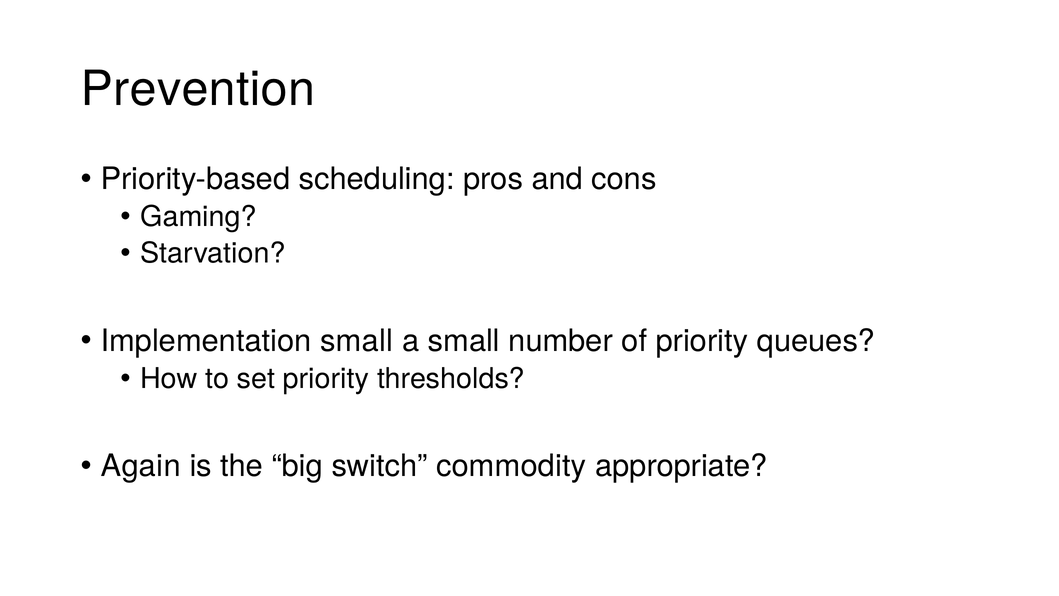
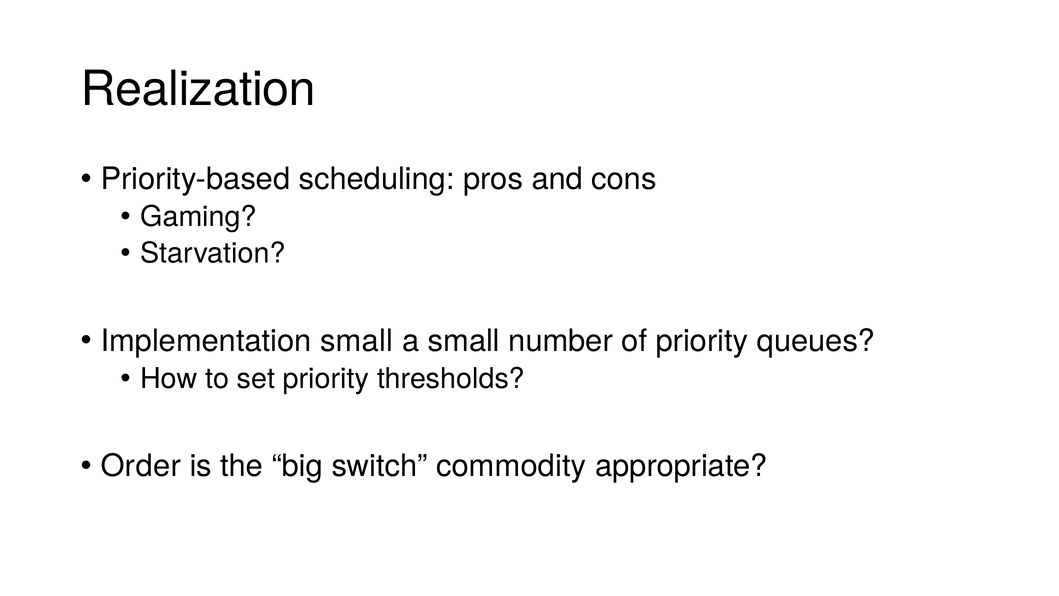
Prevention: Prevention -> Realization
Again: Again -> Order
